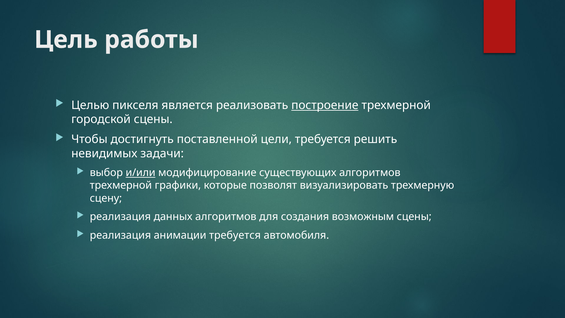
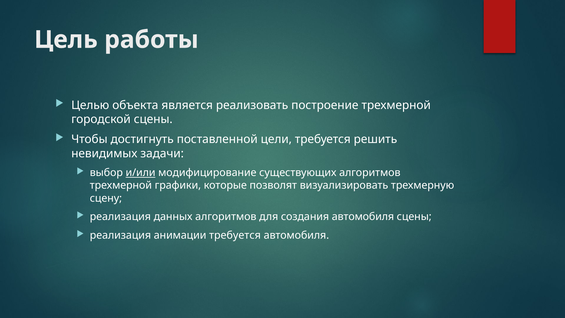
пикселя: пикселя -> объекта
построение underline: present -> none
создания возможным: возможным -> автомобиля
